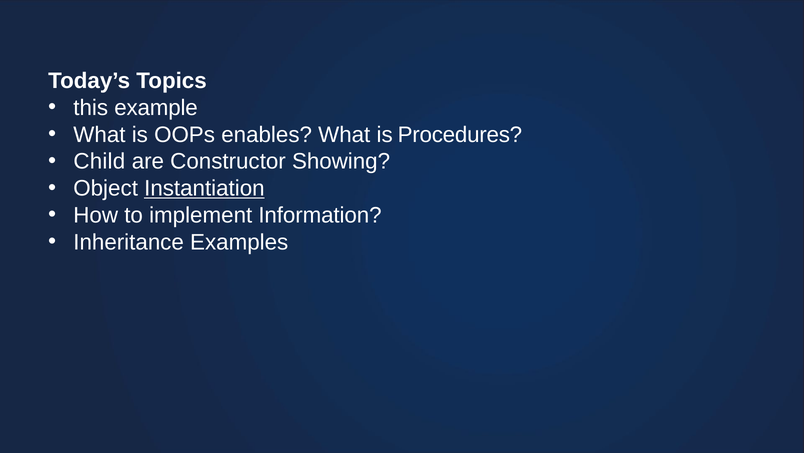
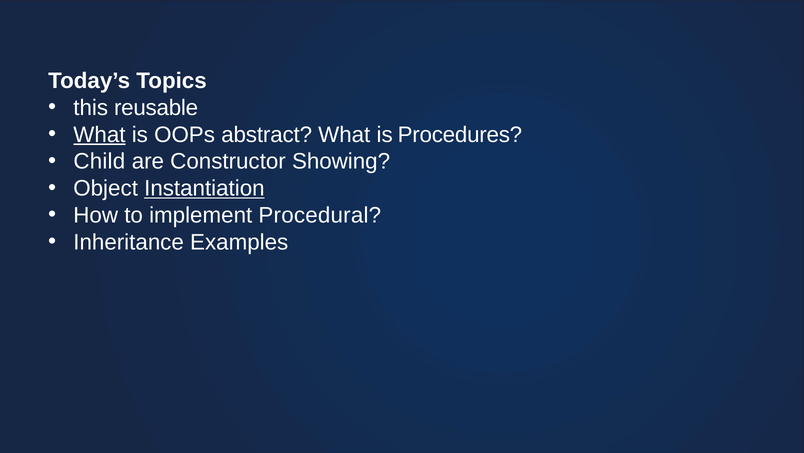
example: example -> reusable
What at (99, 134) underline: none -> present
enables: enables -> abstract
Information: Information -> Procedural
